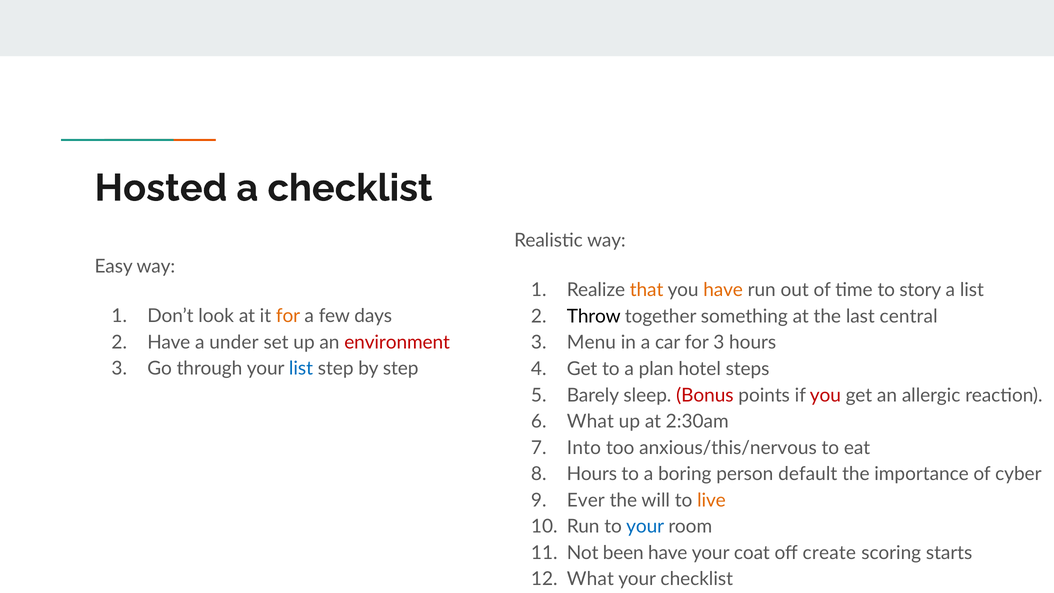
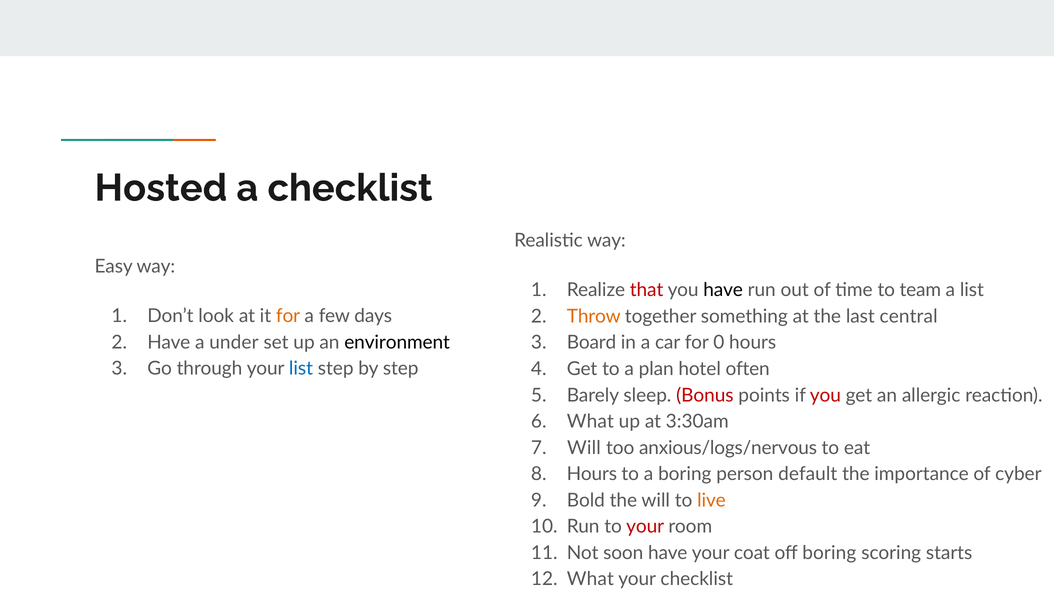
that colour: orange -> red
have at (723, 290) colour: orange -> black
story: story -> team
Throw colour: black -> orange
environment colour: red -> black
Menu: Menu -> Board
for 3: 3 -> 0
steps: steps -> often
2:30am: 2:30am -> 3:30am
Into at (584, 448): Into -> Will
anxious/this/nervous: anxious/this/nervous -> anxious/logs/nervous
Ever: Ever -> Bold
your at (645, 526) colour: blue -> red
been: been -> soon
off create: create -> boring
